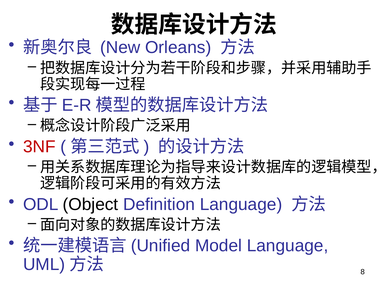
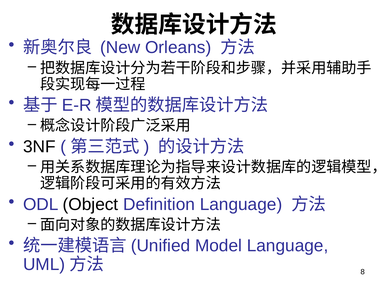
3NF colour: red -> black
